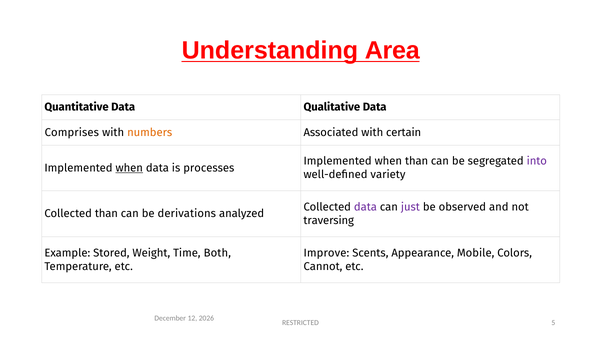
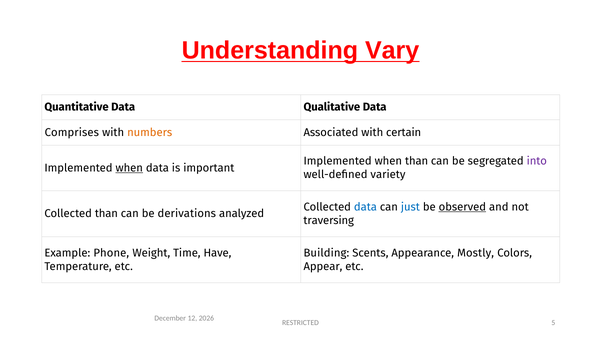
Area: Area -> Vary
processes: processes -> important
data at (365, 207) colour: purple -> blue
just colour: purple -> blue
observed underline: none -> present
Stored: Stored -> Phone
Both: Both -> Have
Improve: Improve -> Building
Mobile: Mobile -> Mostly
Cannot: Cannot -> Appear
